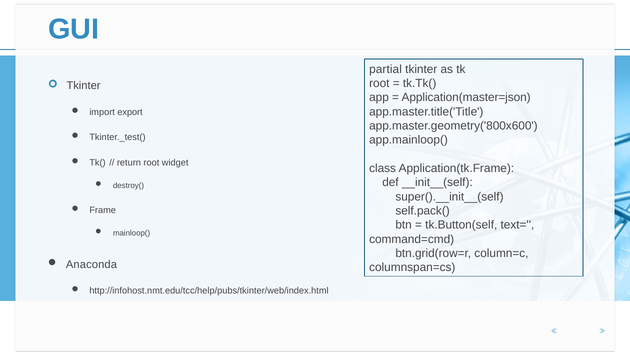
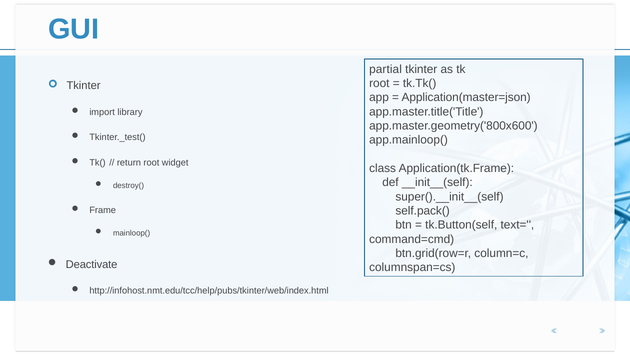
export: export -> library
Anaconda: Anaconda -> Deactivate
